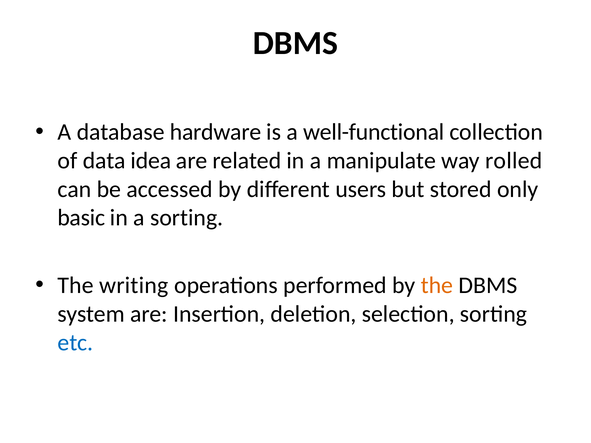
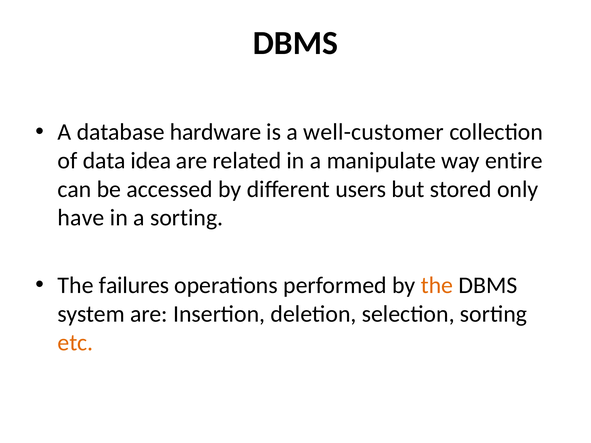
well-functional: well-functional -> well-customer
rolled: rolled -> entire
basic: basic -> have
writing: writing -> failures
etc colour: blue -> orange
